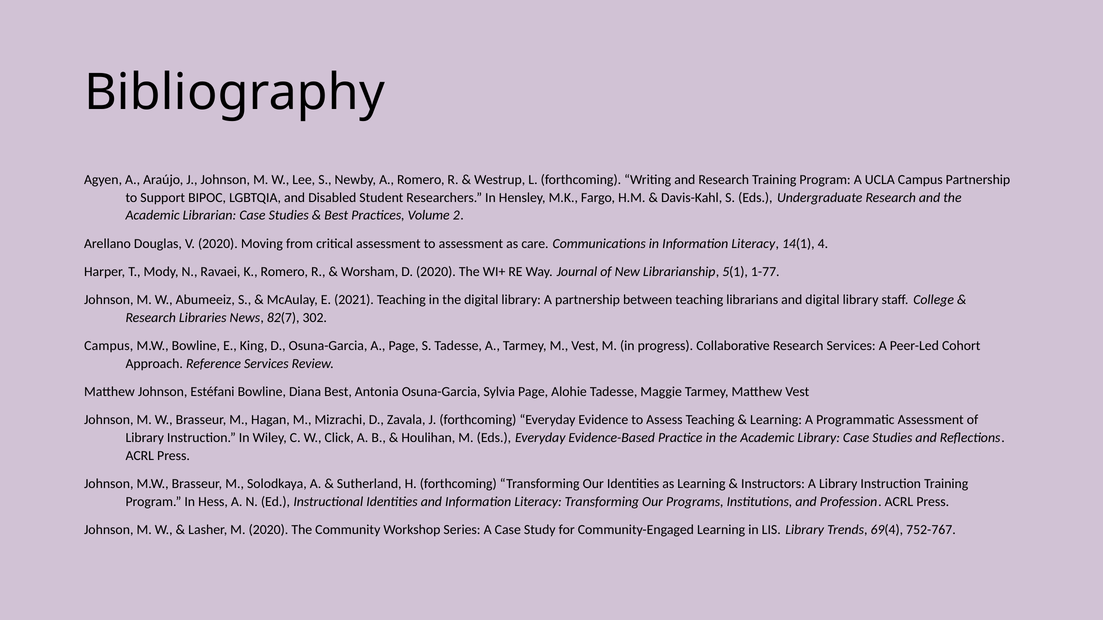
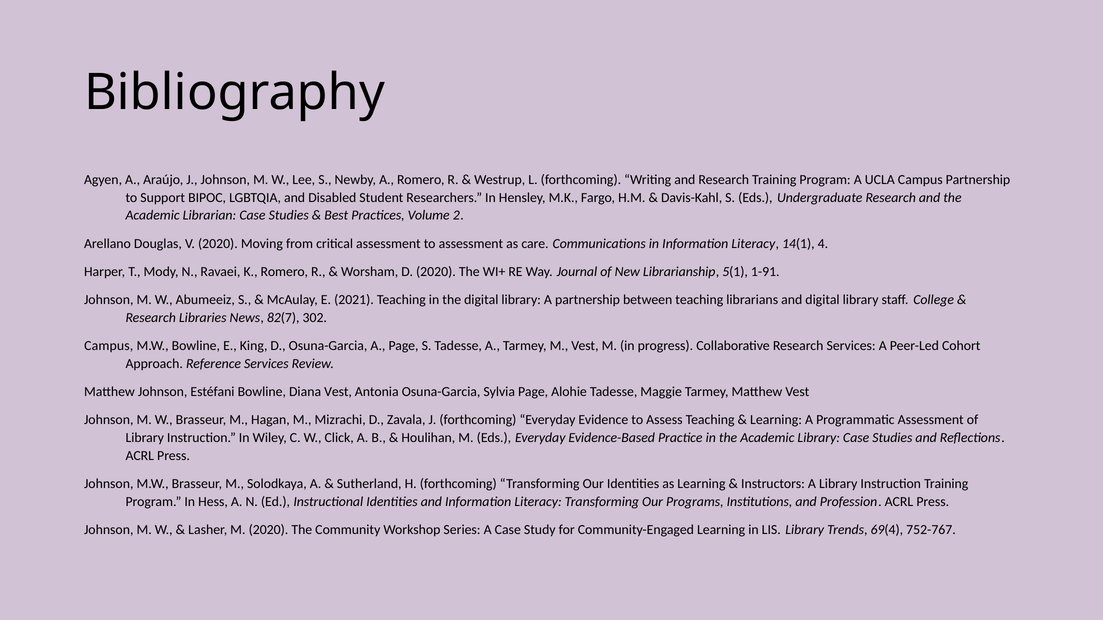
1-77: 1-77 -> 1-91
Diana Best: Best -> Vest
